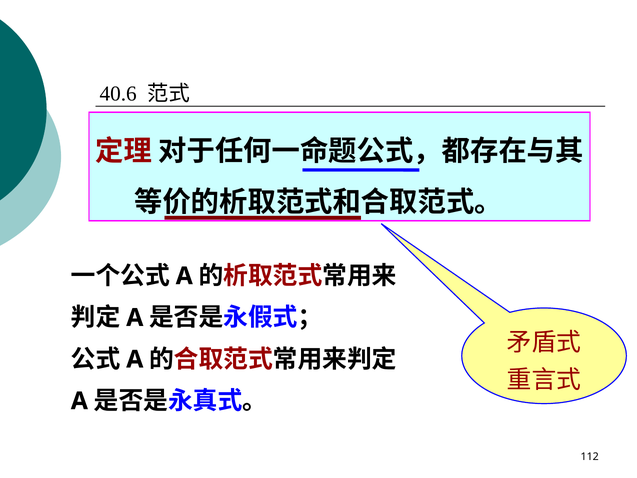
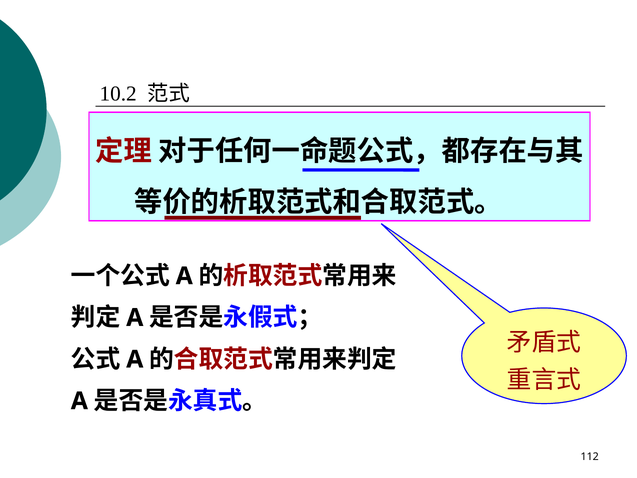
40.6: 40.6 -> 10.2
